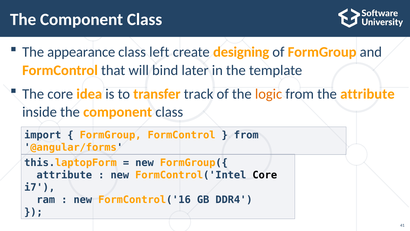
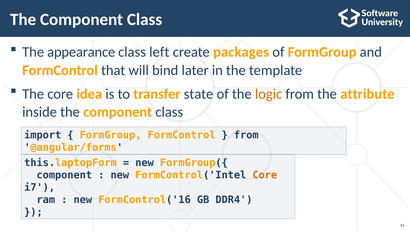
designing: designing -> packages
track: track -> state
attribute at (64, 175): attribute -> component
Core at (265, 175) colour: black -> orange
